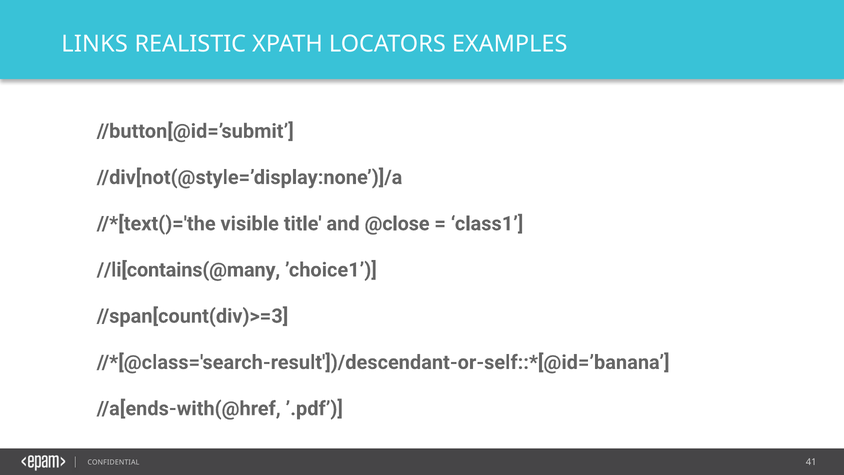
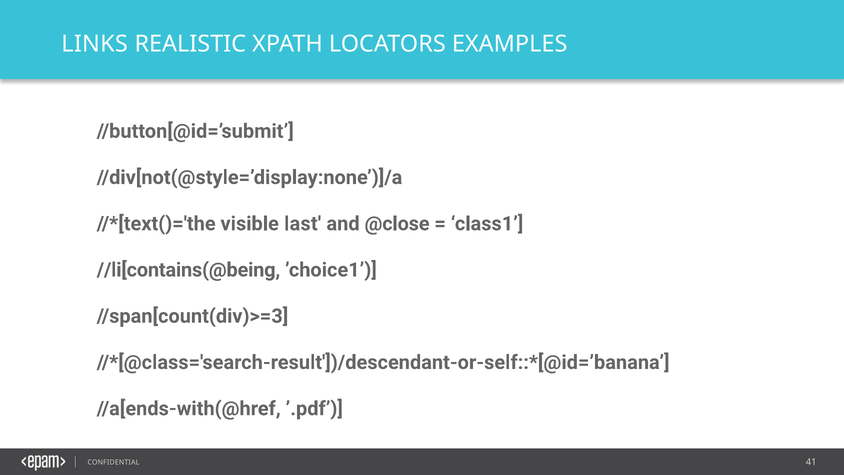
title: title -> last
//li[contains(@many: //li[contains(@many -> //li[contains(@being
